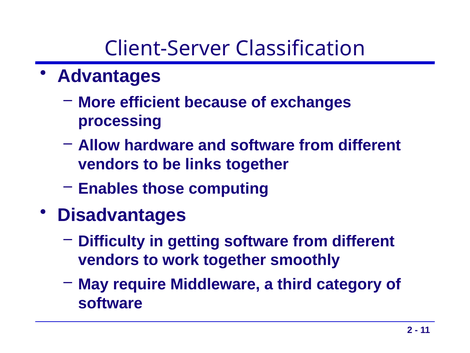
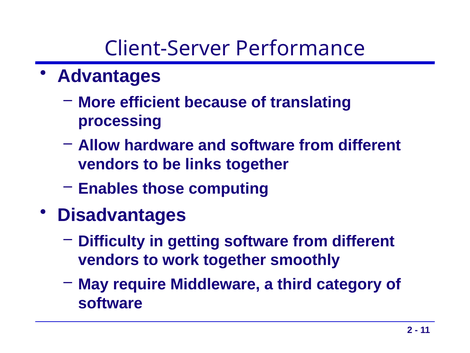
Classification: Classification -> Performance
exchanges: exchanges -> translating
